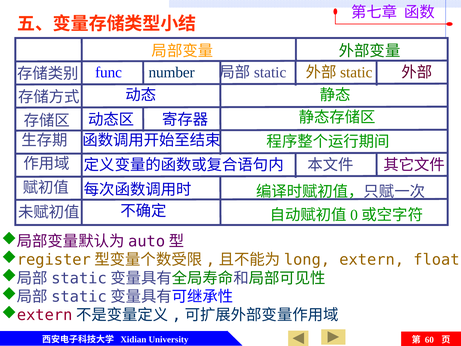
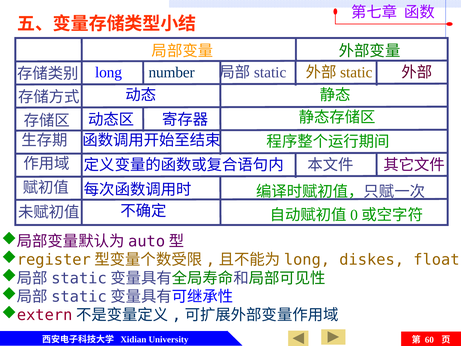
func: func -> long
extern: extern -> diskes
